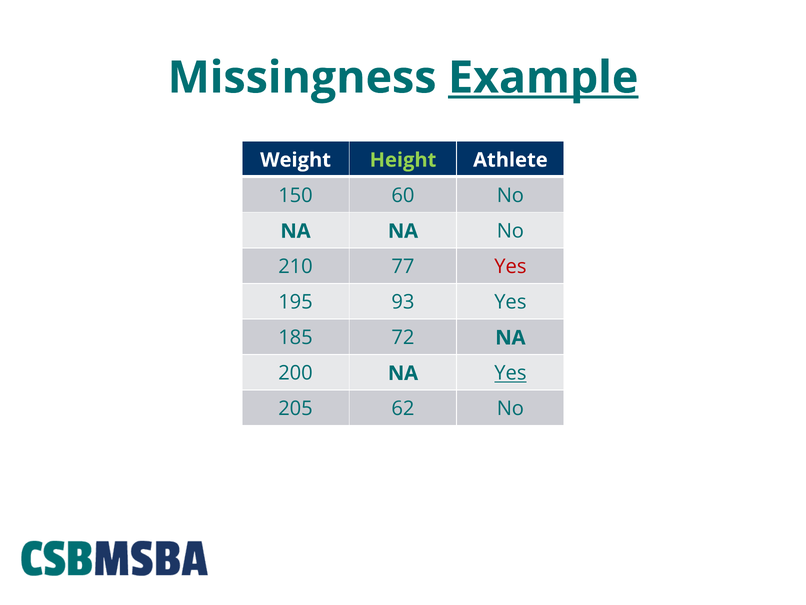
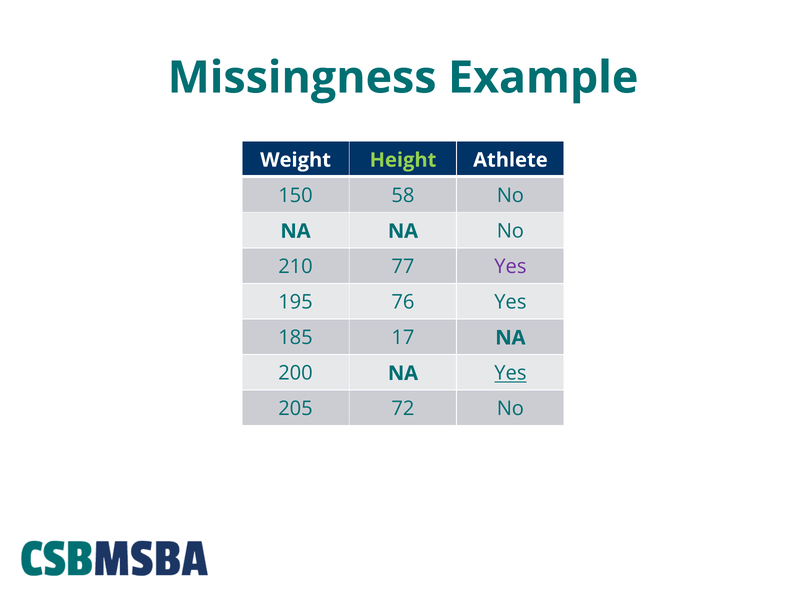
Example underline: present -> none
60: 60 -> 58
Yes at (510, 266) colour: red -> purple
93: 93 -> 76
72: 72 -> 17
62: 62 -> 72
